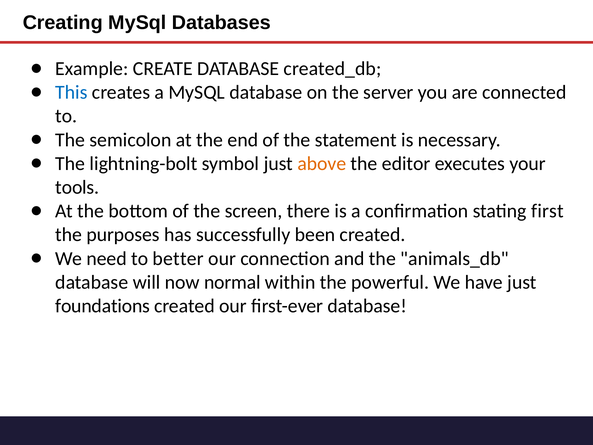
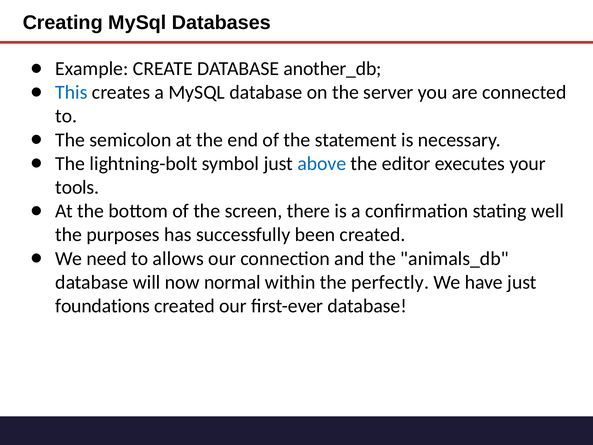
created_db: created_db -> another_db
above colour: orange -> blue
first: first -> well
better: better -> allows
powerful: powerful -> perfectly
